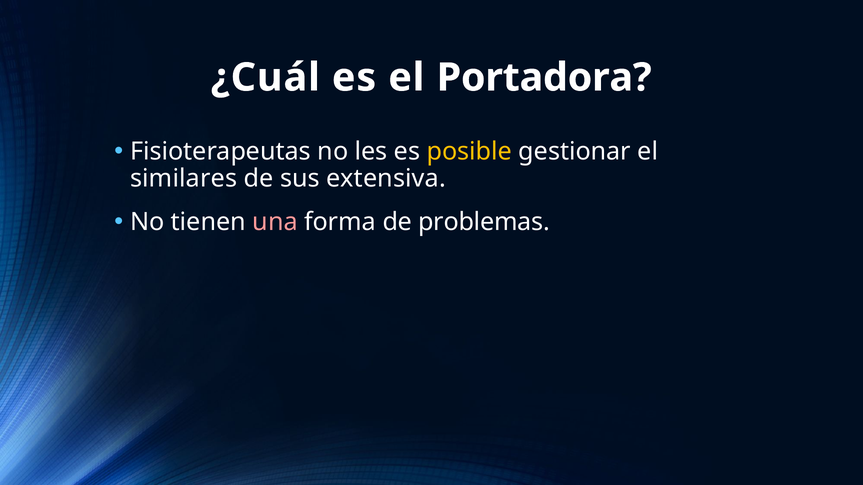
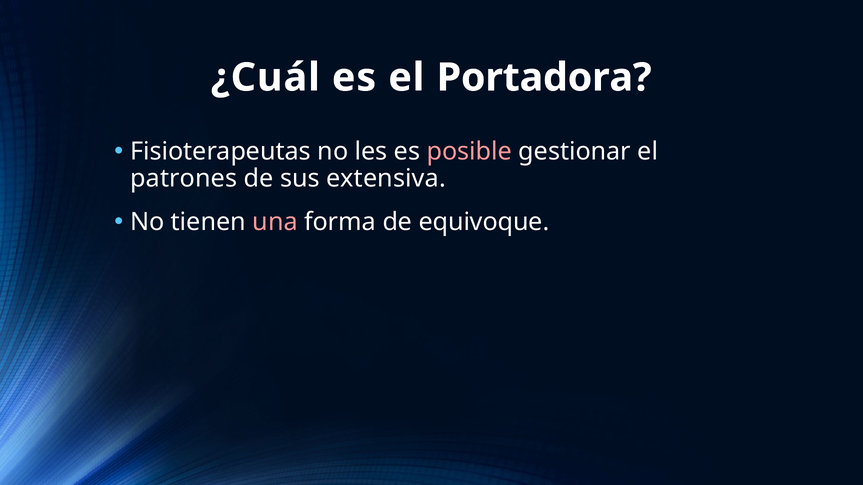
posible colour: yellow -> pink
similares: similares -> patrones
problemas: problemas -> equivoque
